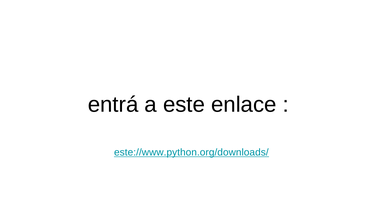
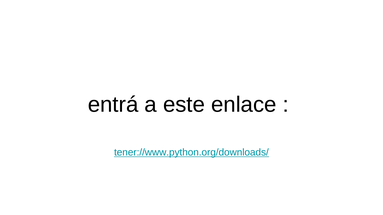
este://www.python.org/downloads/: este://www.python.org/downloads/ -> tener://www.python.org/downloads/
